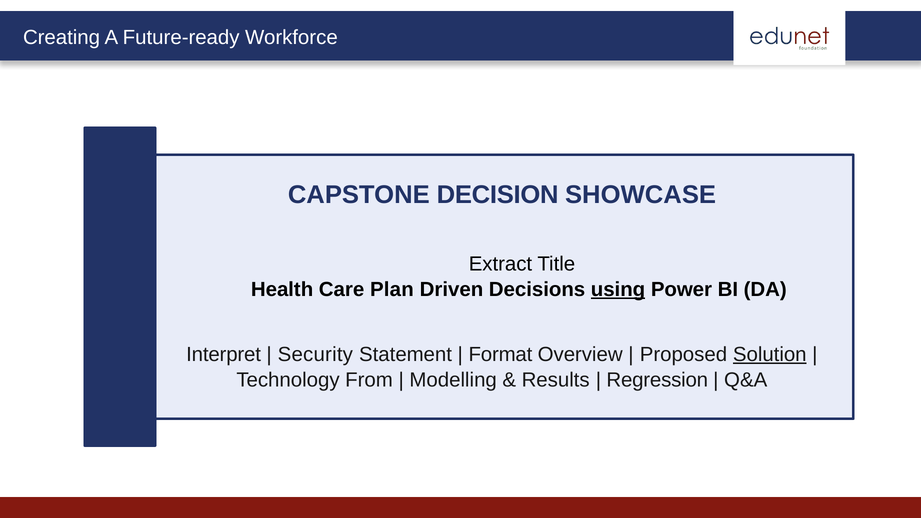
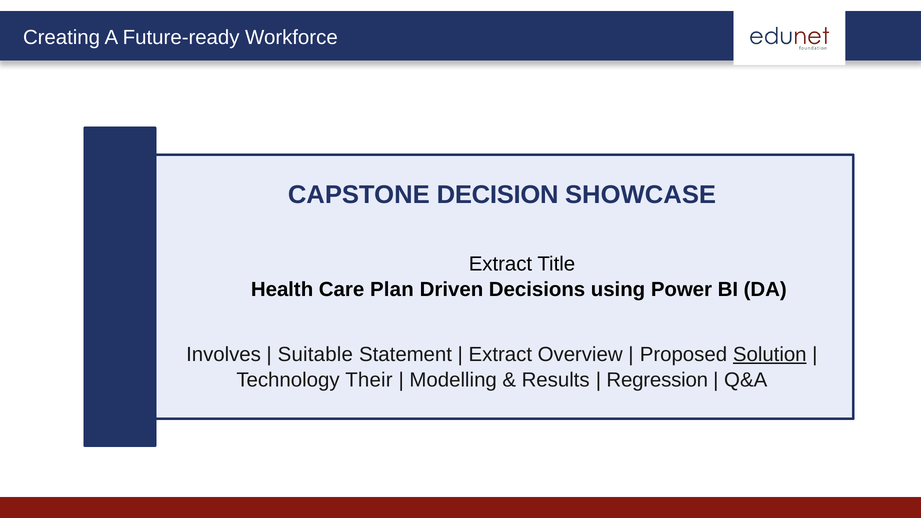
using underline: present -> none
Interpret: Interpret -> Involves
Security: Security -> Suitable
Format at (500, 354): Format -> Extract
From: From -> Their
